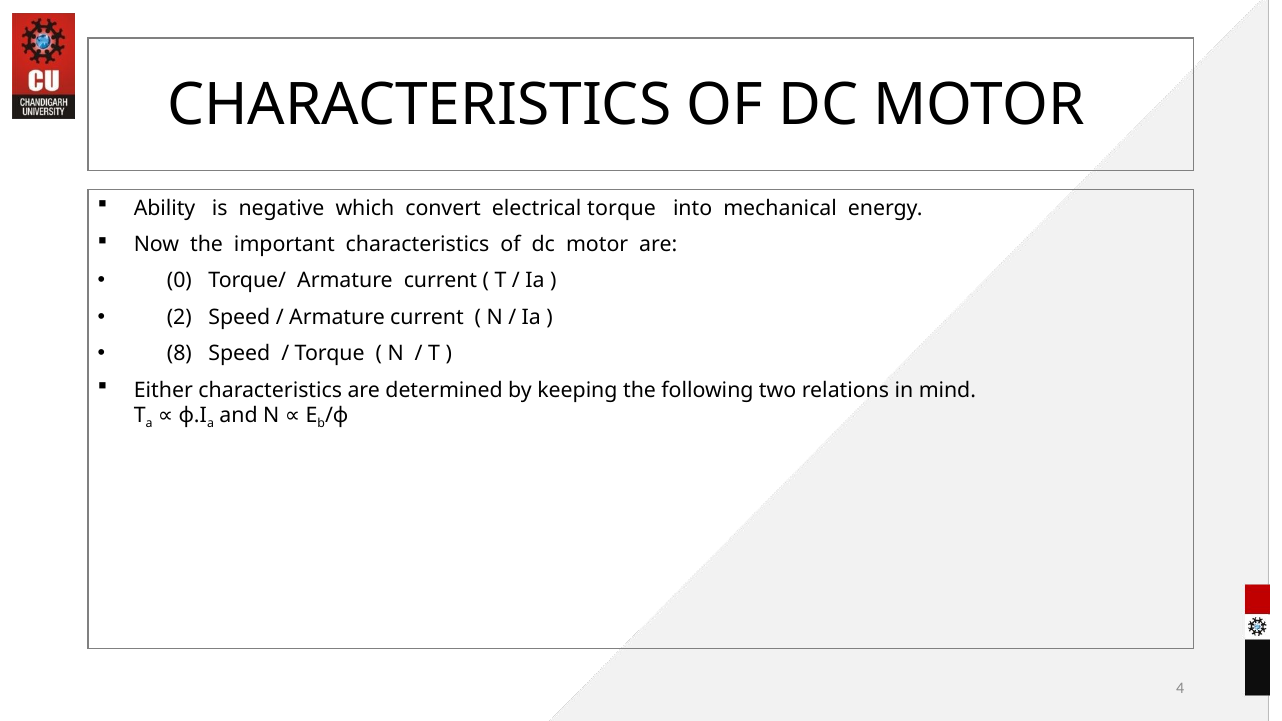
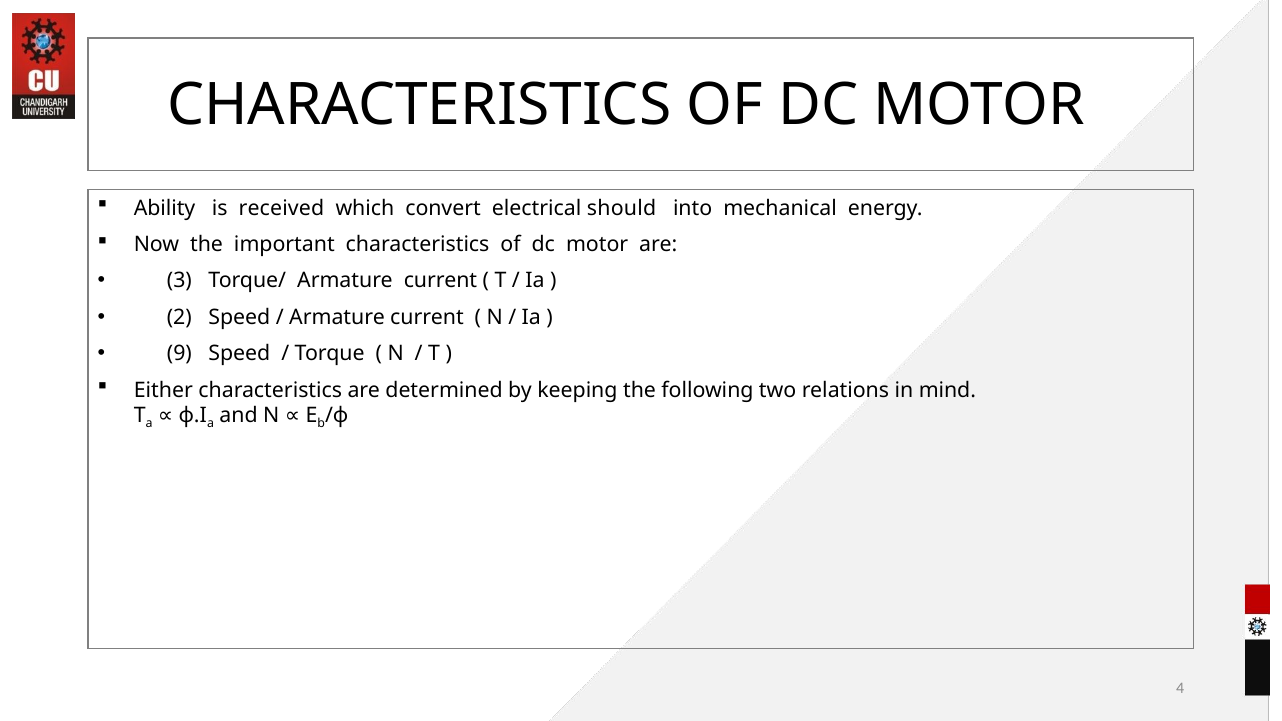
negative: negative -> received
electrical torque: torque -> should
0: 0 -> 3
8: 8 -> 9
